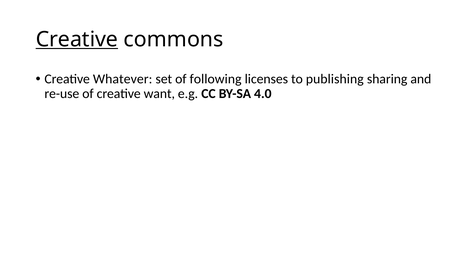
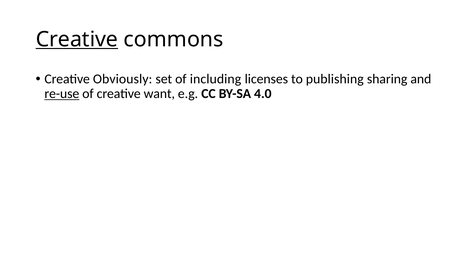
Whatever: Whatever -> Obviously
following: following -> including
re-use underline: none -> present
